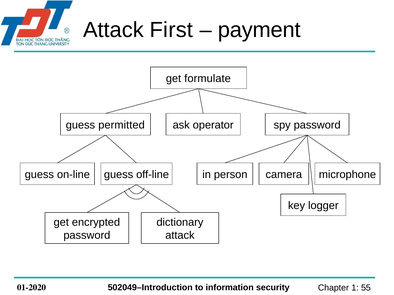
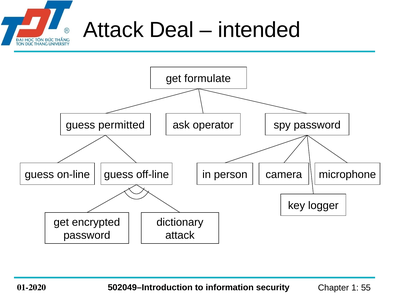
First: First -> Deal
payment: payment -> intended
